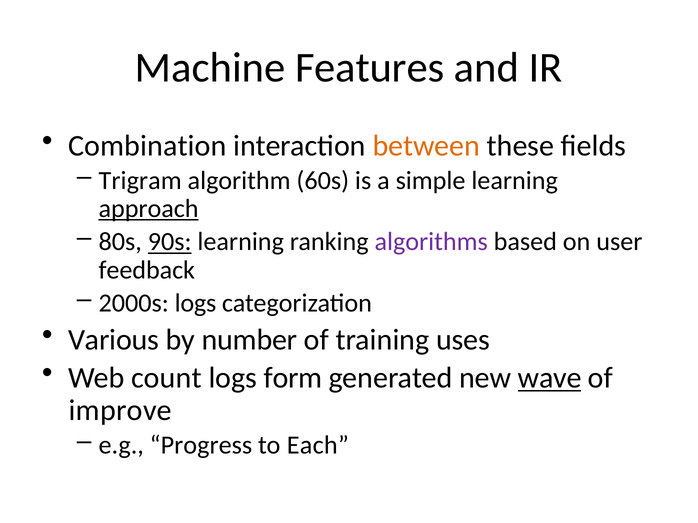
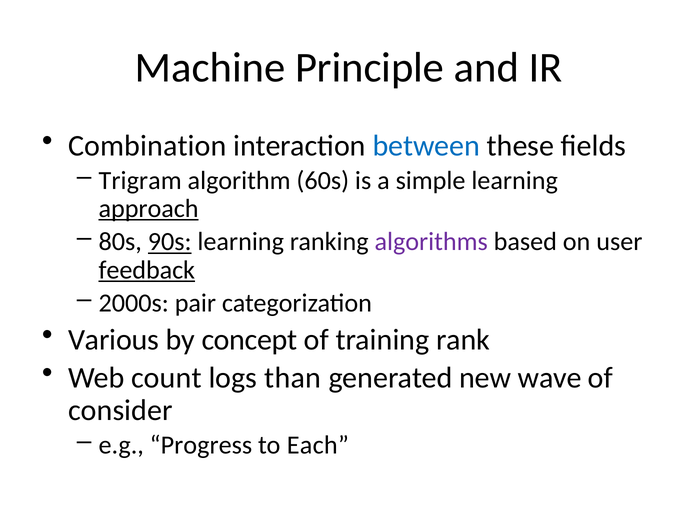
Features: Features -> Principle
between colour: orange -> blue
feedback underline: none -> present
2000s logs: logs -> pair
number: number -> concept
uses: uses -> rank
form: form -> than
wave underline: present -> none
improve: improve -> consider
